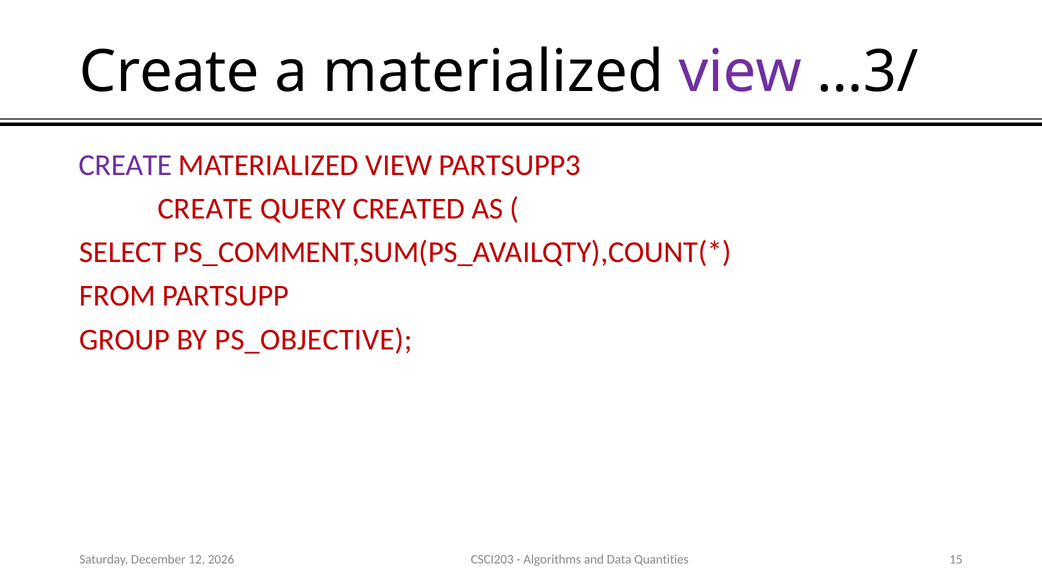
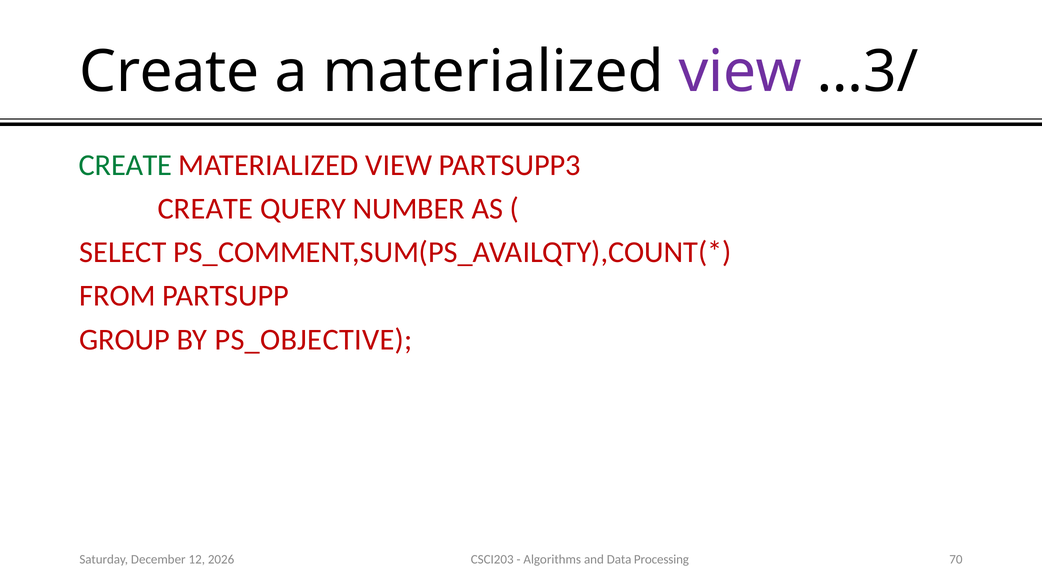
CREATE at (126, 165) colour: purple -> green
CREATED: CREATED -> NUMBER
15: 15 -> 70
Quantities: Quantities -> Processing
